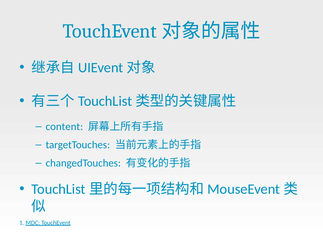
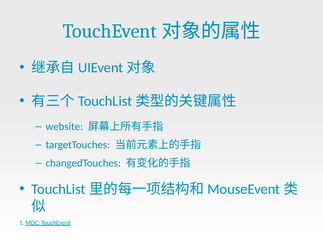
content: content -> website
